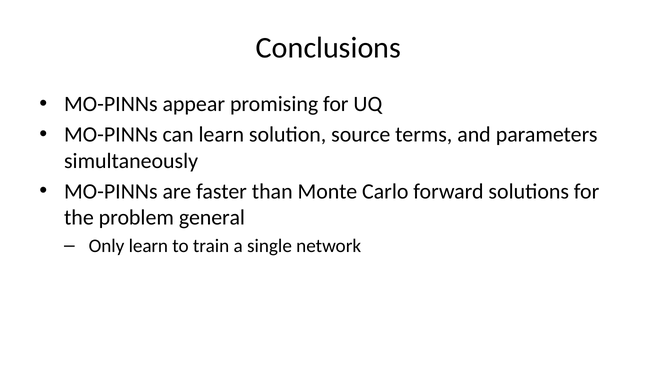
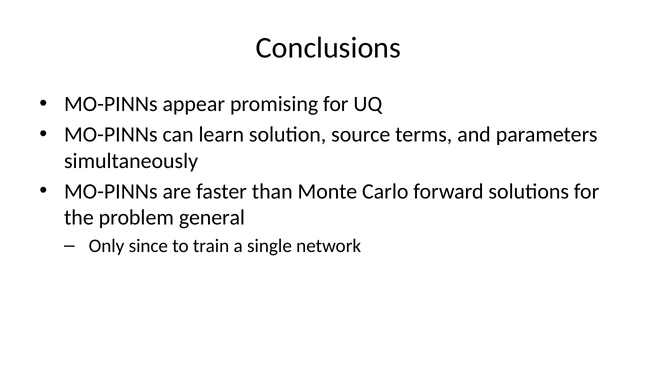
Only learn: learn -> since
